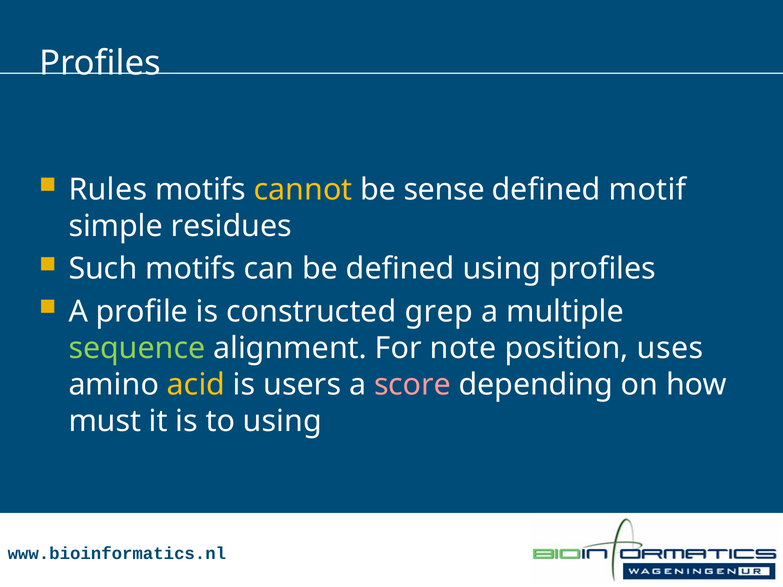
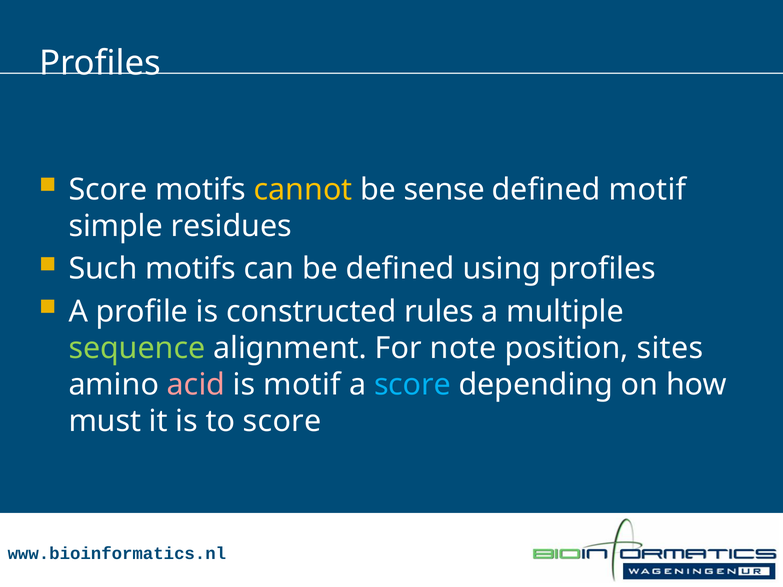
Rules at (108, 190): Rules -> Score
grep: grep -> rules
uses: uses -> sites
acid colour: yellow -> pink
is users: users -> motif
score at (412, 385) colour: pink -> light blue
to using: using -> score
